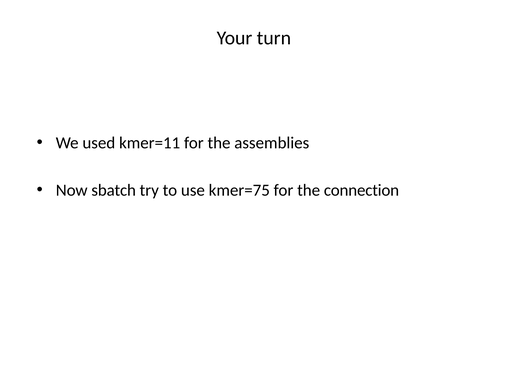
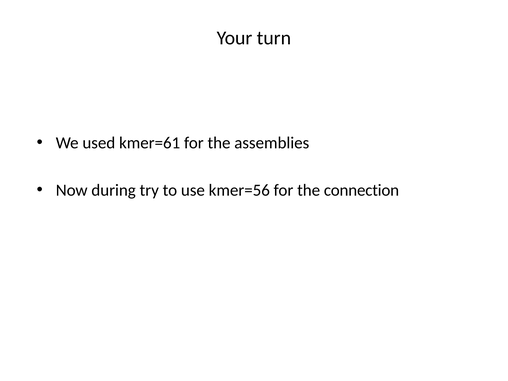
kmer=11: kmer=11 -> kmer=61
sbatch: sbatch -> during
kmer=75: kmer=75 -> kmer=56
